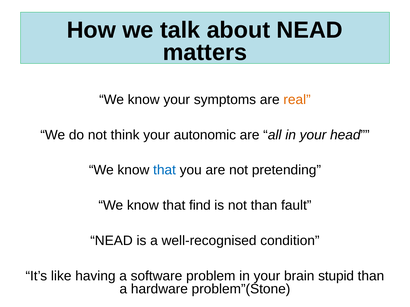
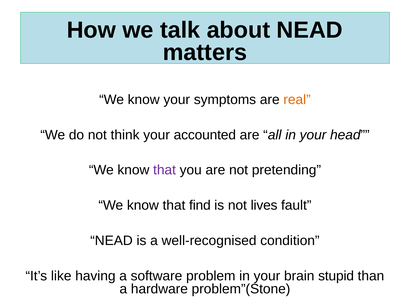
autonomic: autonomic -> accounted
that at (165, 170) colour: blue -> purple
not than: than -> lives
